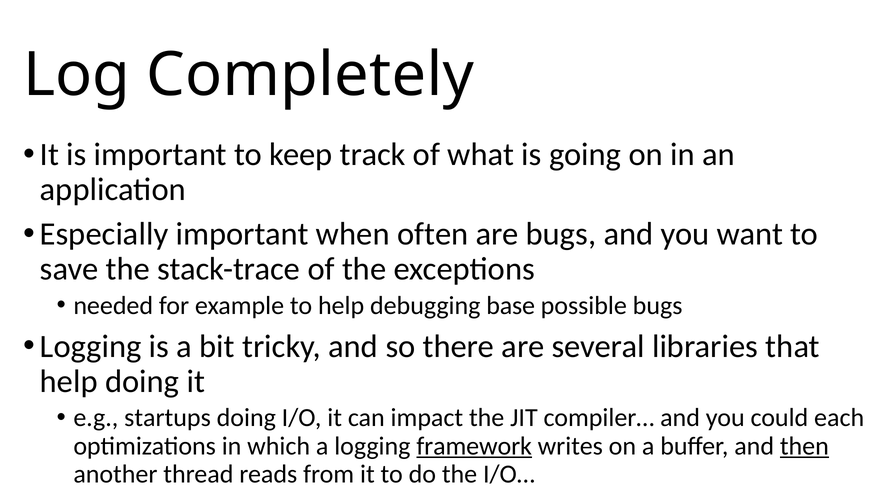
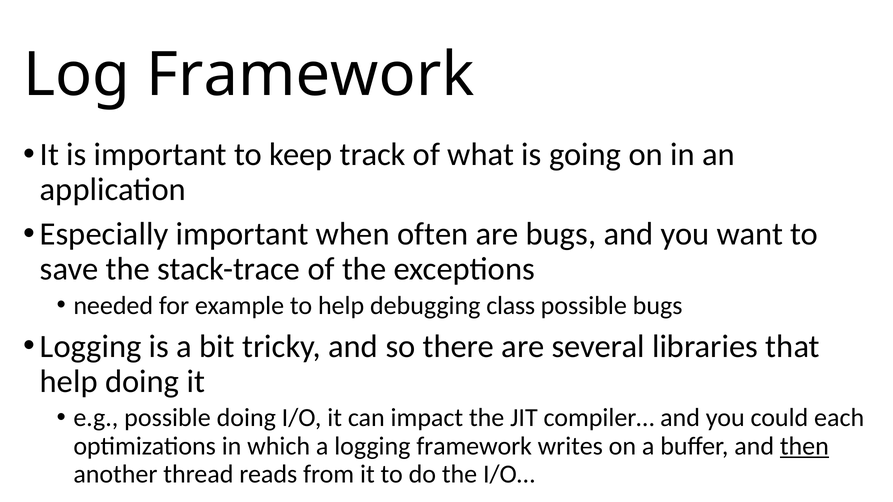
Log Completely: Completely -> Framework
base: base -> class
e.g startups: startups -> possible
framework at (474, 446) underline: present -> none
